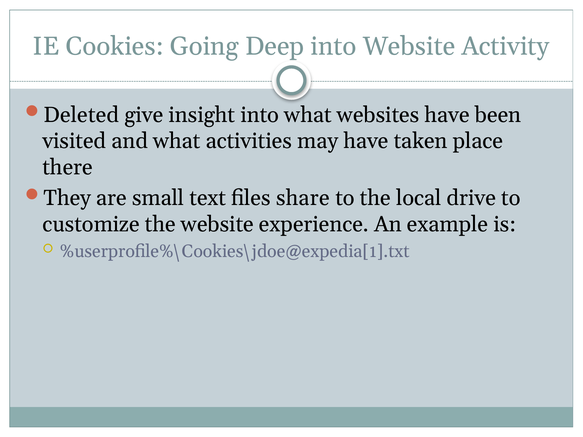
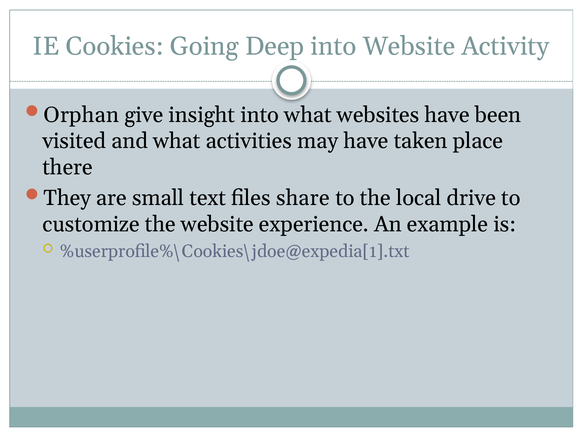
Deleted: Deleted -> Orphan
